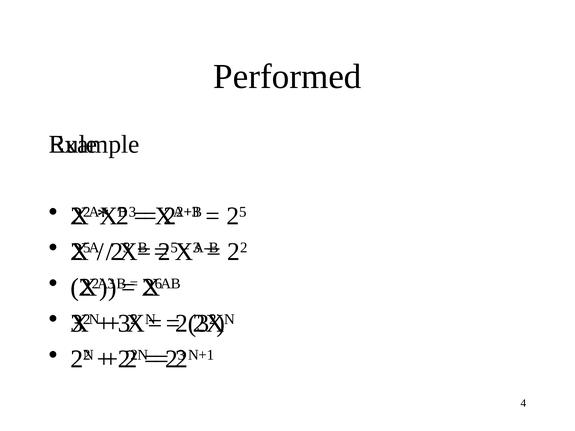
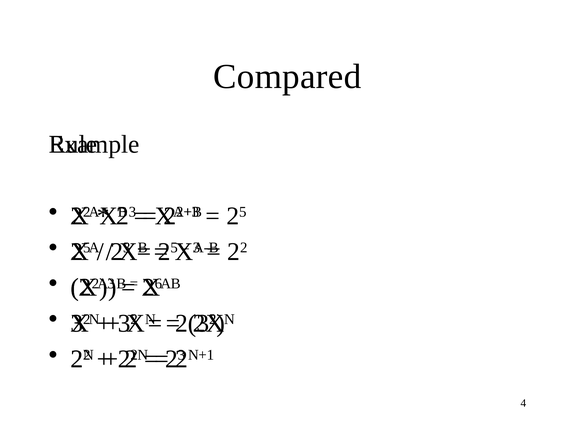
Performed: Performed -> Compared
